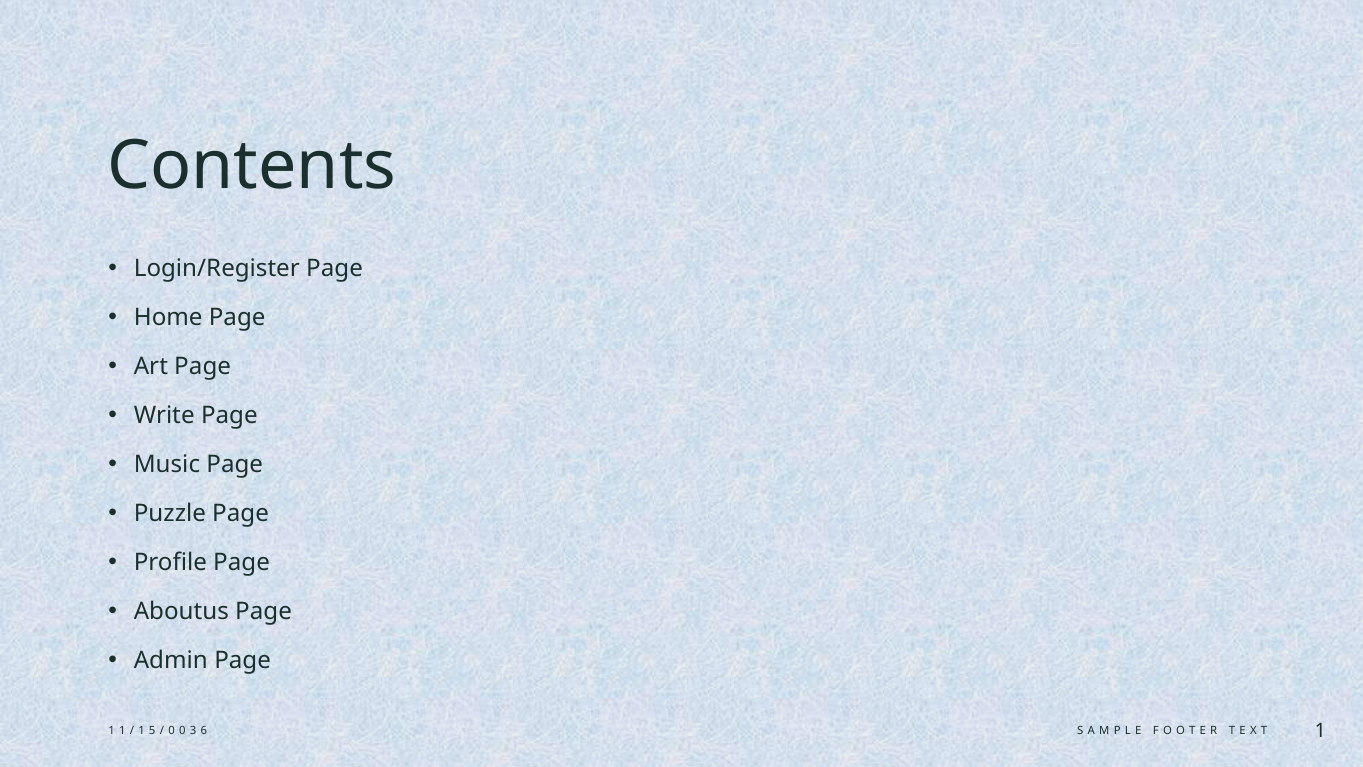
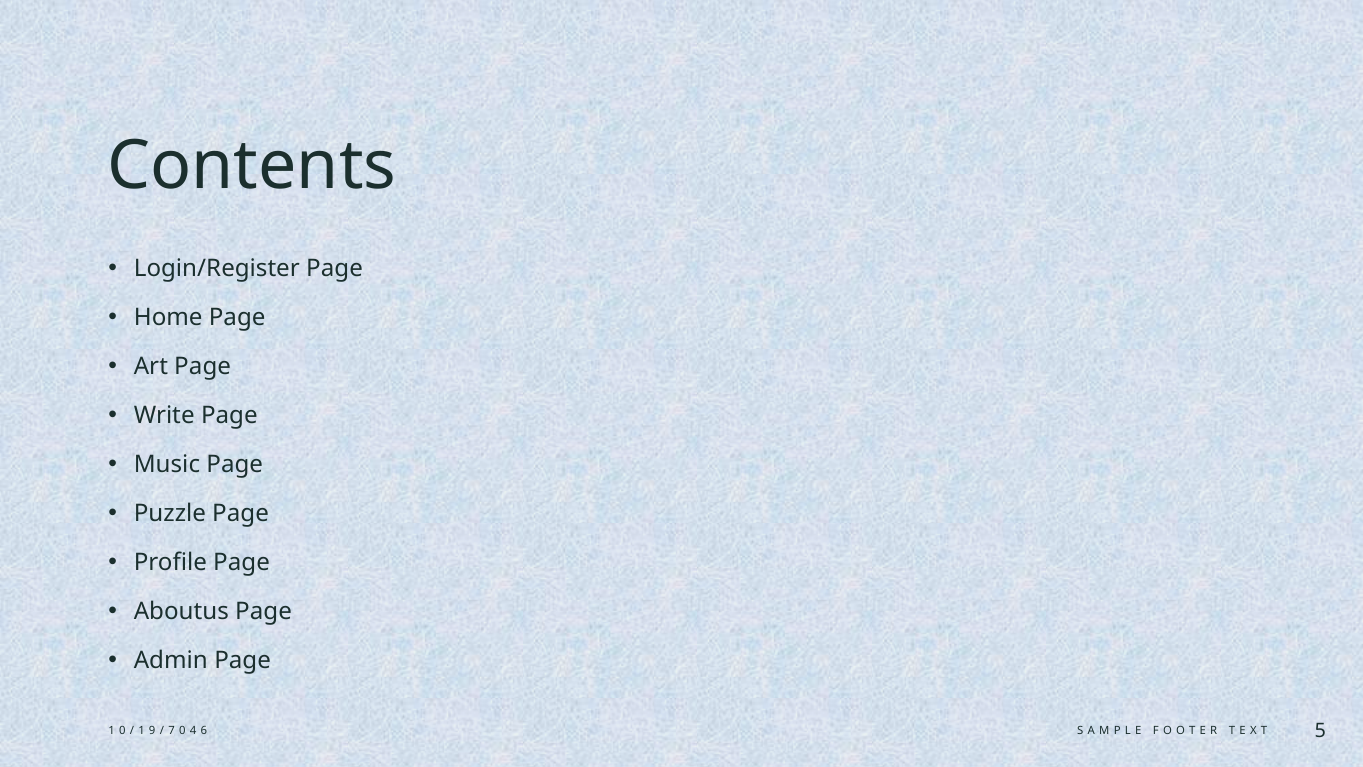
1 at (122, 731): 1 -> 0
5: 5 -> 9
0 at (172, 731): 0 -> 7
3: 3 -> 4
1 at (1320, 731): 1 -> 5
